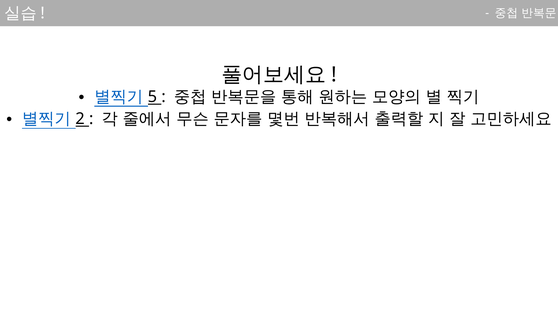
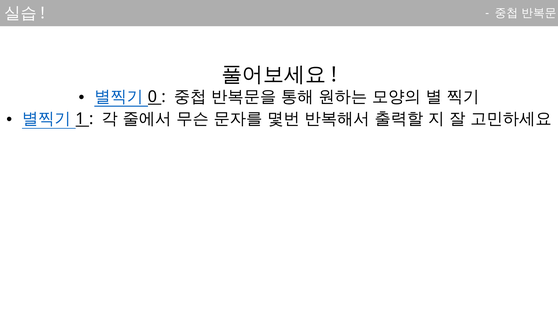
5: 5 -> 0
2: 2 -> 1
